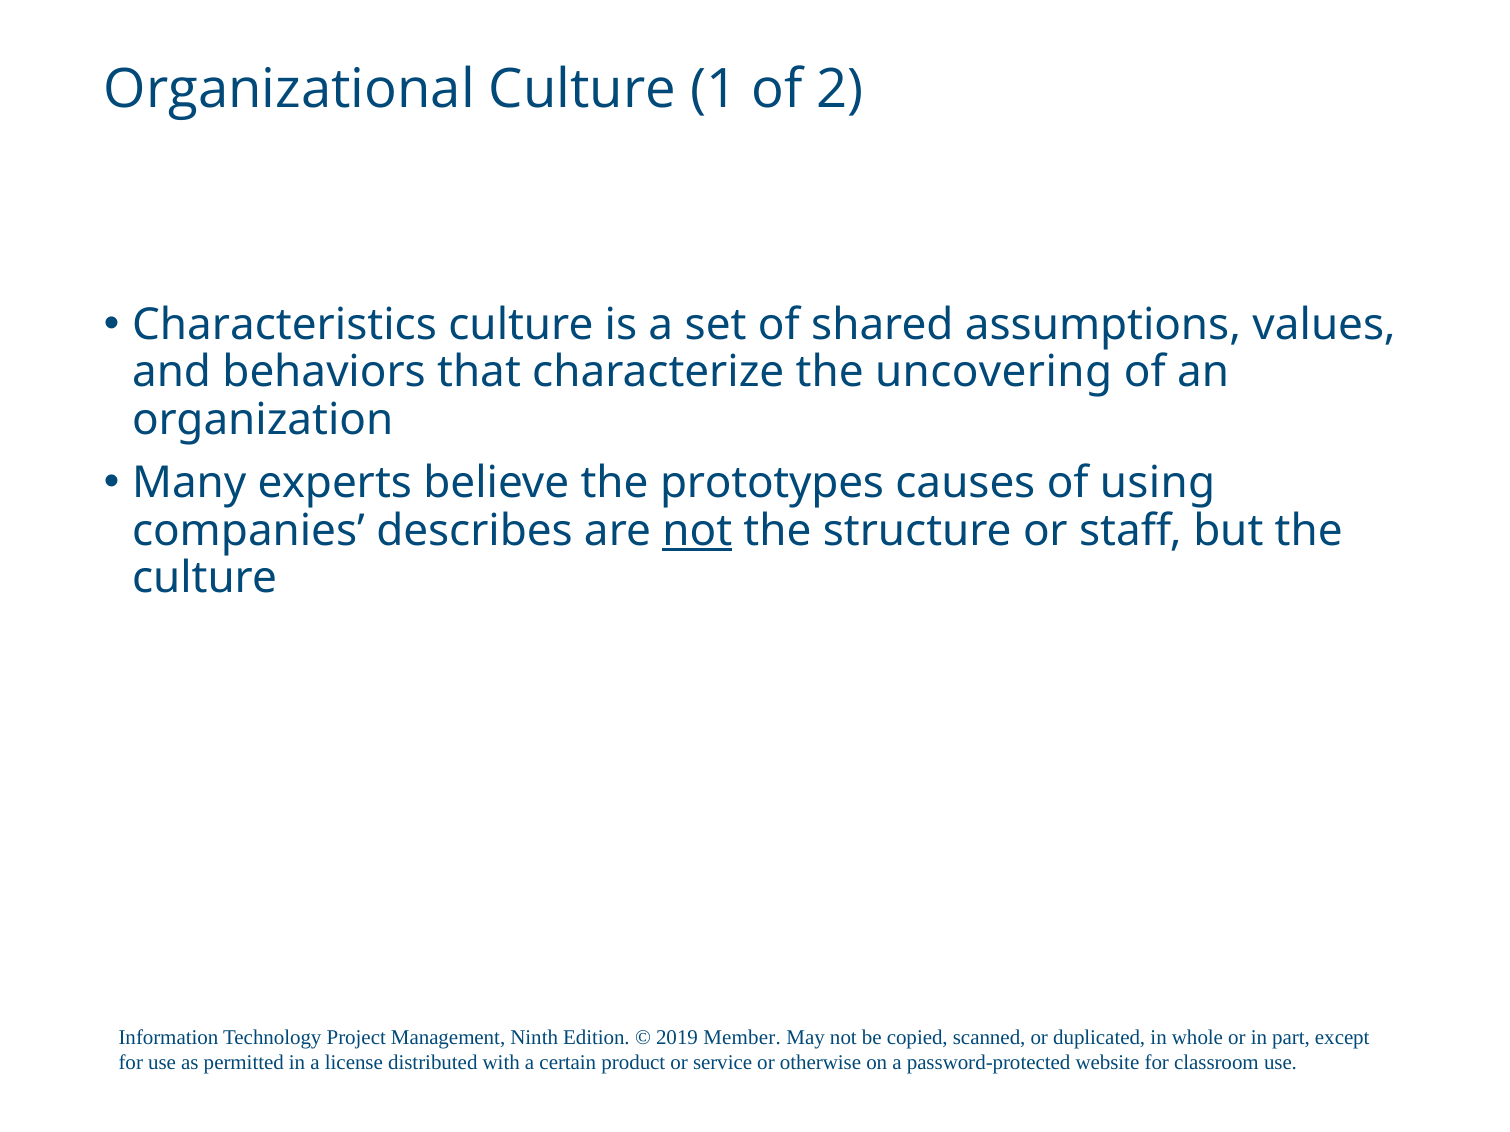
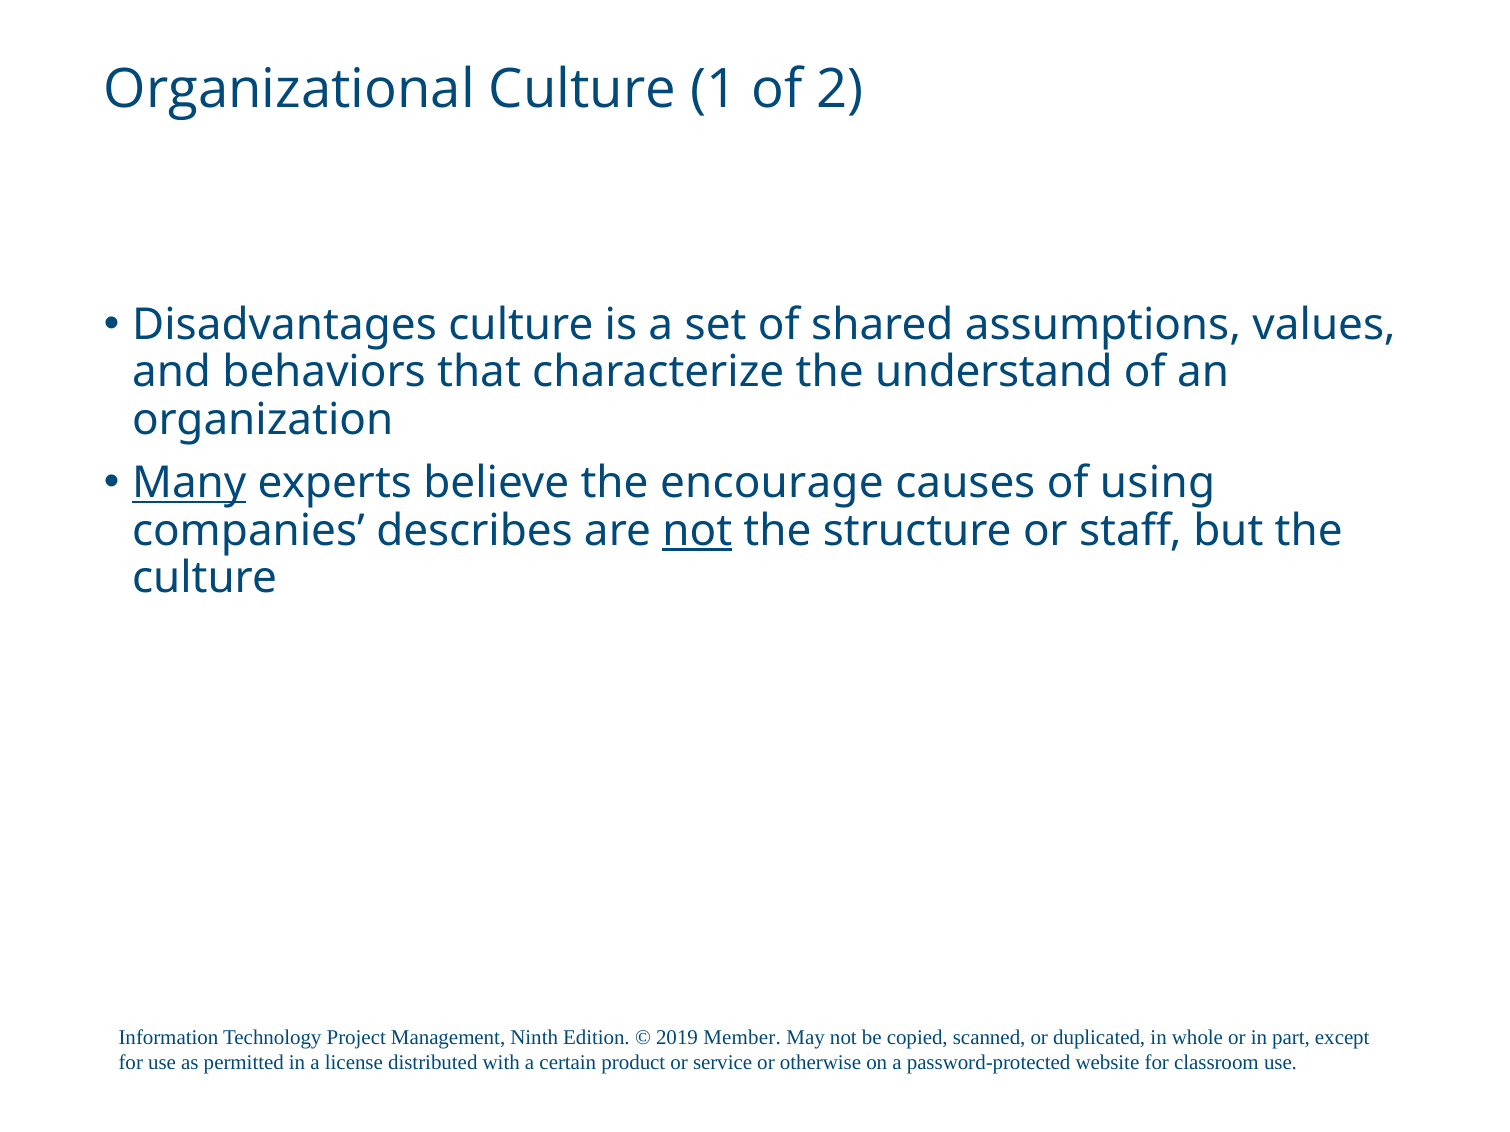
Characteristics: Characteristics -> Disadvantages
uncovering: uncovering -> understand
Many underline: none -> present
prototypes: prototypes -> encourage
